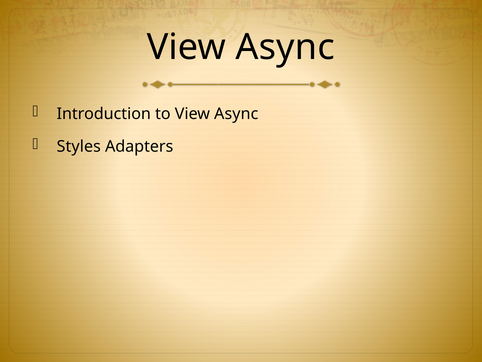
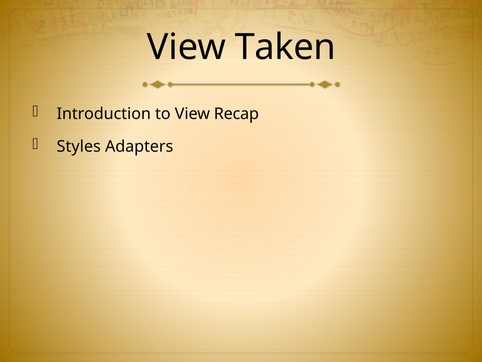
Async at (285, 47): Async -> Taken
to View Async: Async -> Recap
